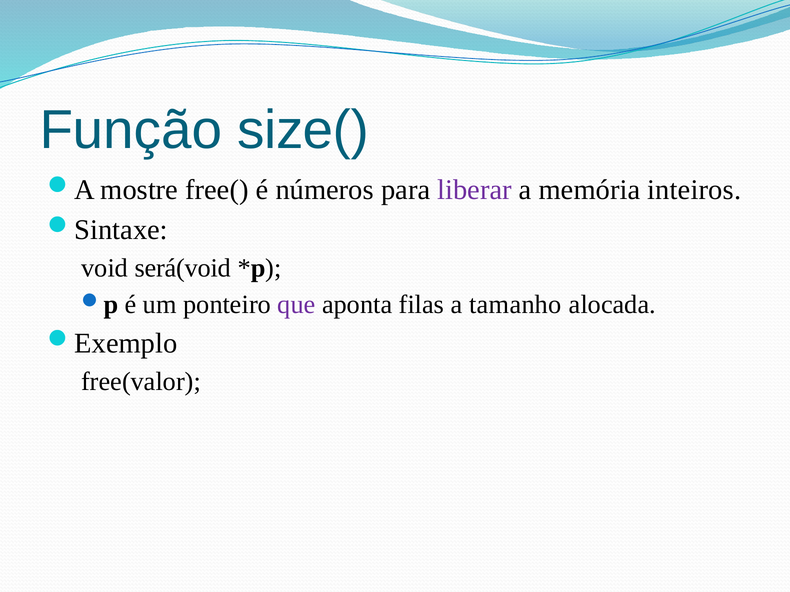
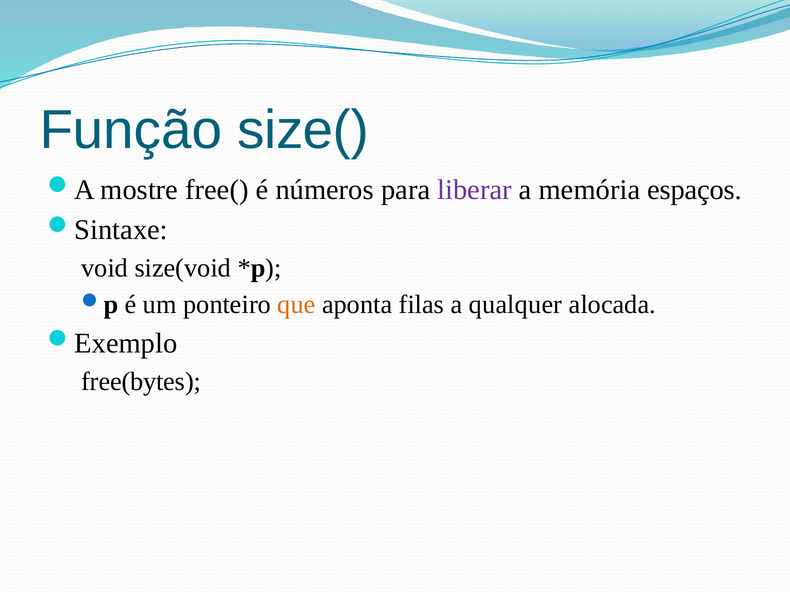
inteiros: inteiros -> espaços
será(void: será(void -> size(void
que colour: purple -> orange
tamanho: tamanho -> qualquer
free(valor: free(valor -> free(bytes
